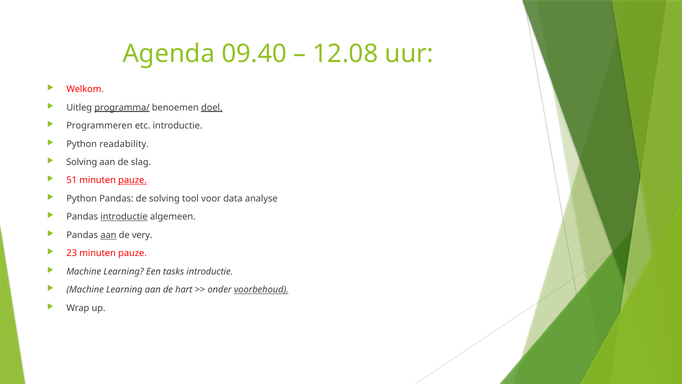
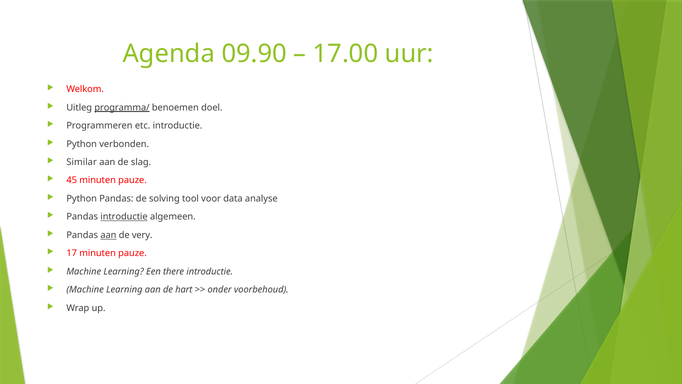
09.40: 09.40 -> 09.90
12.08: 12.08 -> 17.00
doel underline: present -> none
readability: readability -> verbonden
Solving at (82, 162): Solving -> Similar
51: 51 -> 45
pauze at (133, 180) underline: present -> none
23: 23 -> 17
tasks: tasks -> there
voorbehoud underline: present -> none
